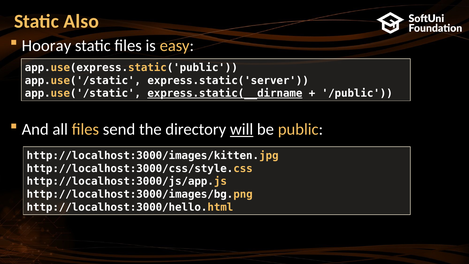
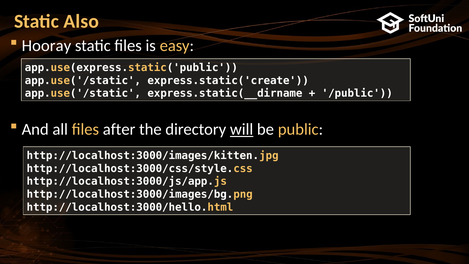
express.static('server: express.static('server -> express.static('create
express.static(__dirname underline: present -> none
send: send -> after
